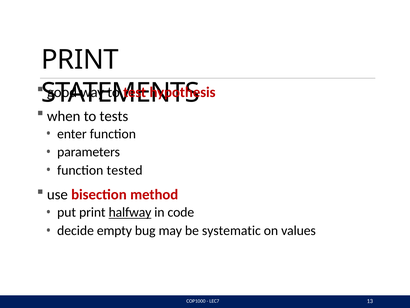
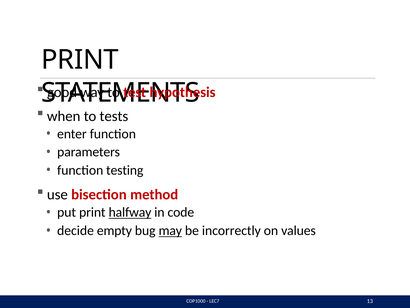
tested: tested -> testing
may underline: none -> present
systematic: systematic -> incorrectly
